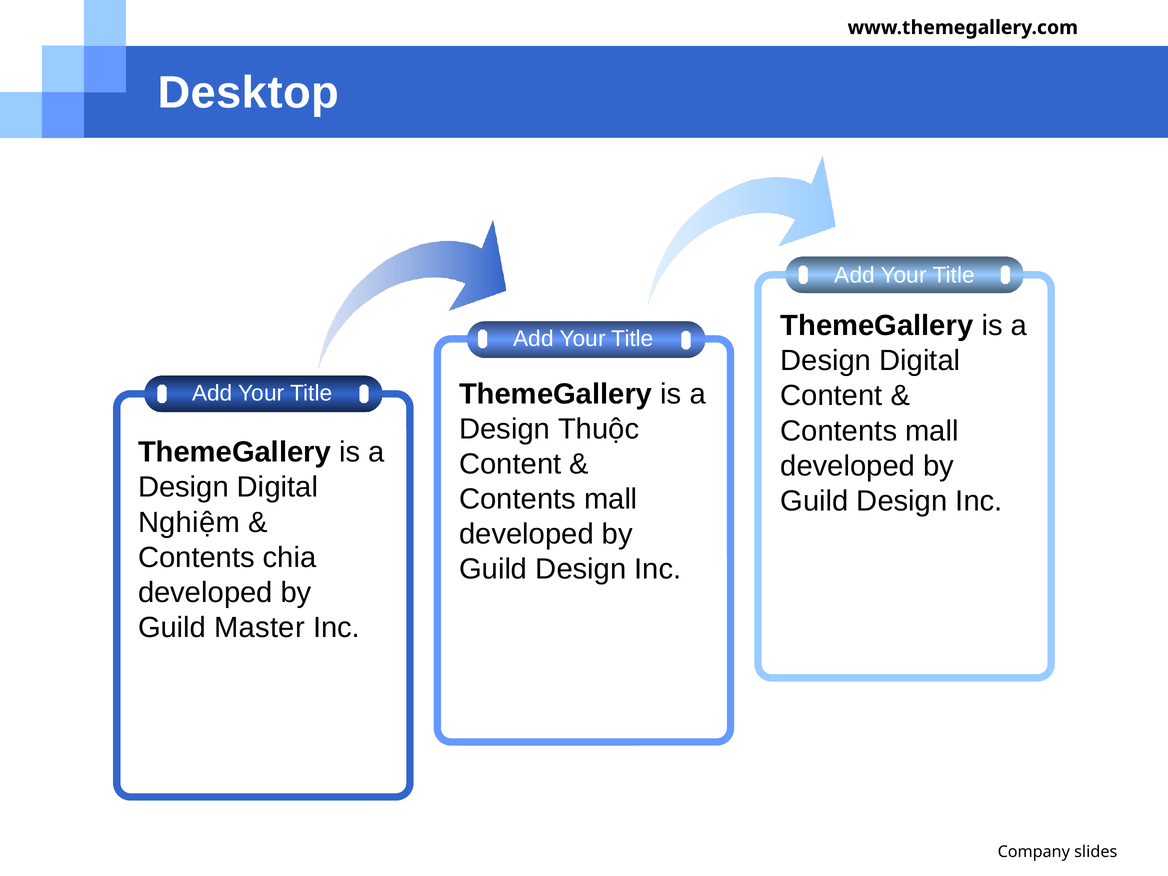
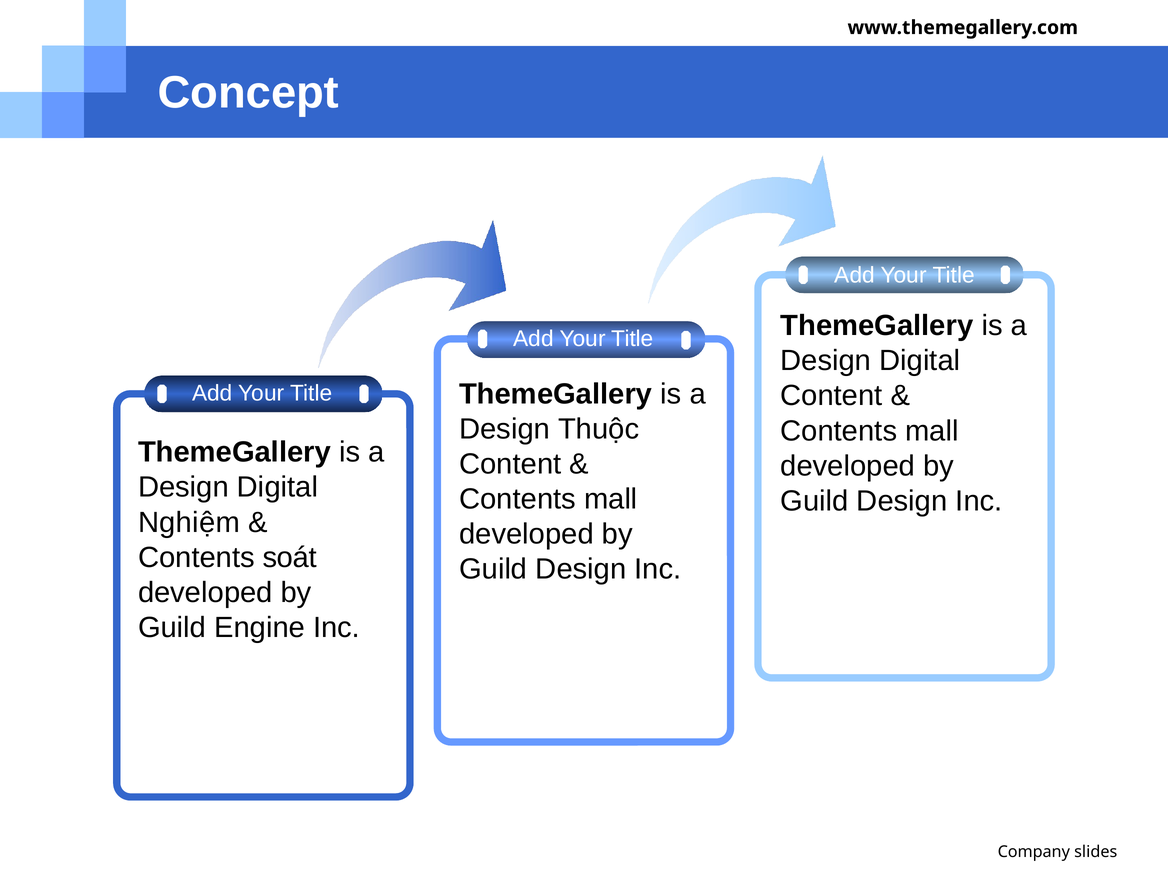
Desktop: Desktop -> Concept
chia: chia -> soát
Master: Master -> Engine
